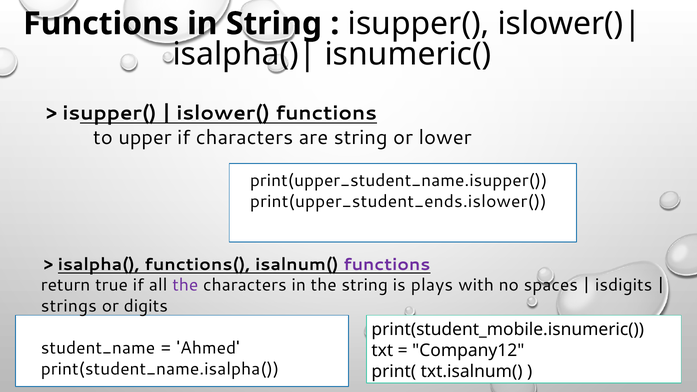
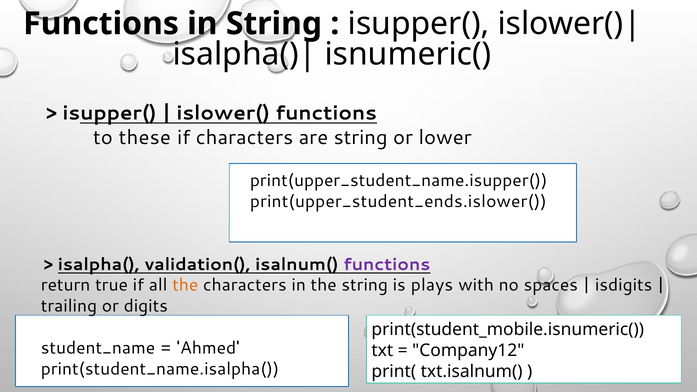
upper: upper -> these
functions(: functions( -> validation(
the at (185, 285) colour: purple -> orange
strings: strings -> trailing
